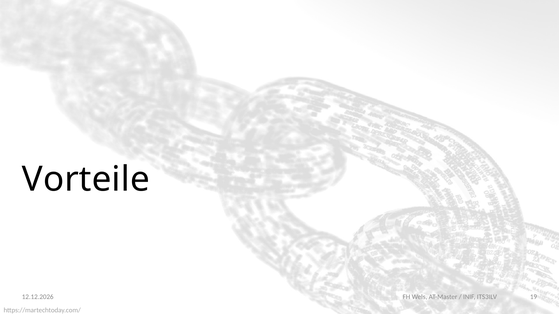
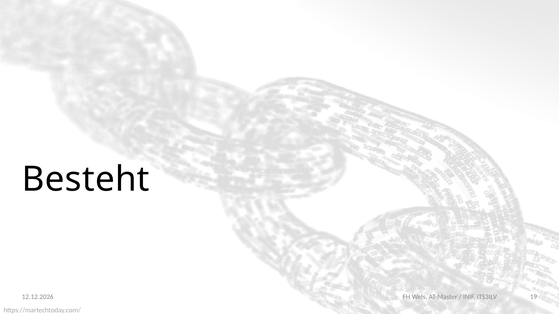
Vorteile: Vorteile -> Besteht
